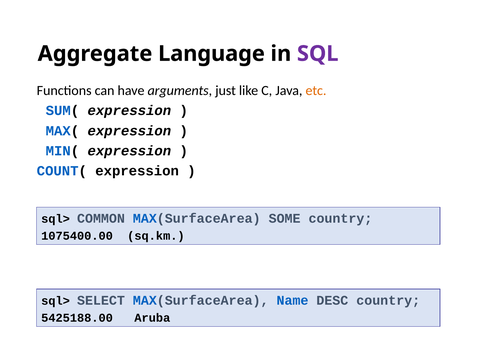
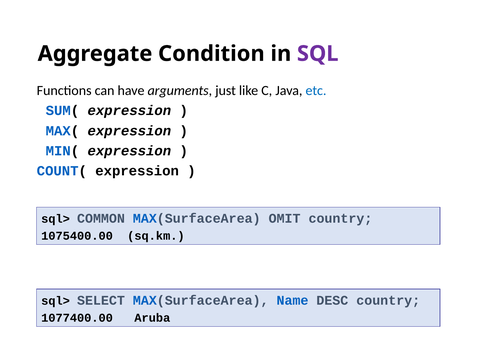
Language: Language -> Condition
etc colour: orange -> blue
SOME: SOME -> OMIT
5425188.00: 5425188.00 -> 1077400.00
